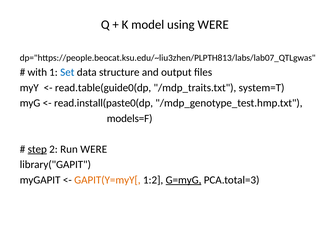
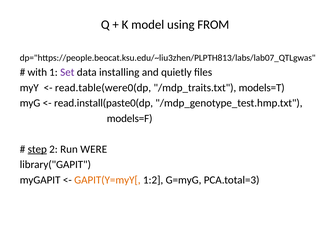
using WERE: WERE -> FROM
Set colour: blue -> purple
structure: structure -> installing
output: output -> quietly
read.table(guide0(dp: read.table(guide0(dp -> read.table(were0(dp
system=T: system=T -> models=T
G=myG underline: present -> none
